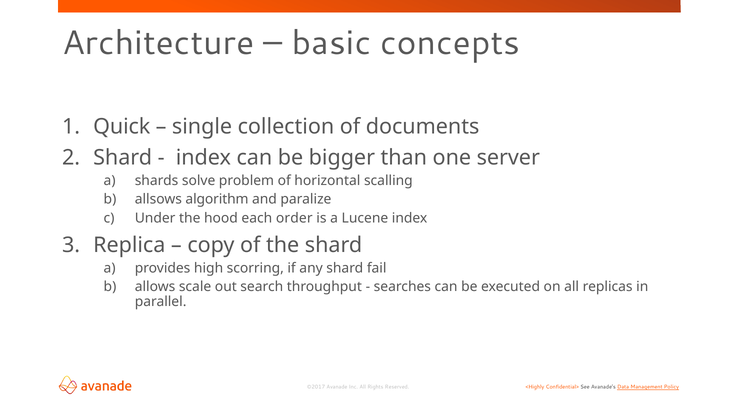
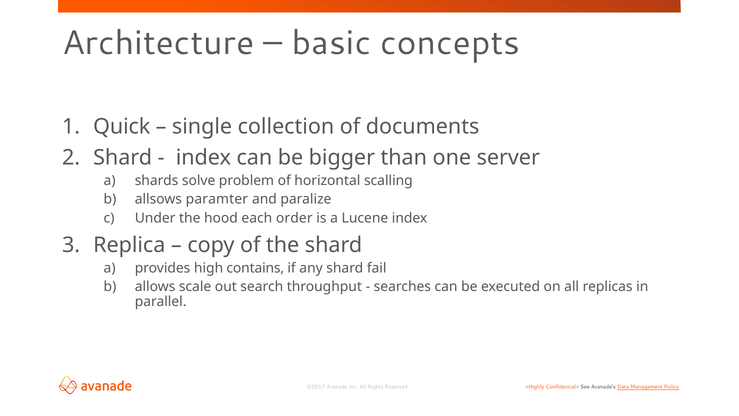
algorithm: algorithm -> paramter
scorring: scorring -> contains
